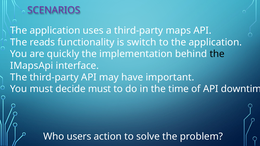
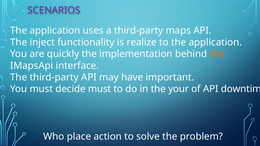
reads: reads -> inject
switch: switch -> realize
the at (217, 54) colour: black -> orange
time: time -> your
users: users -> place
